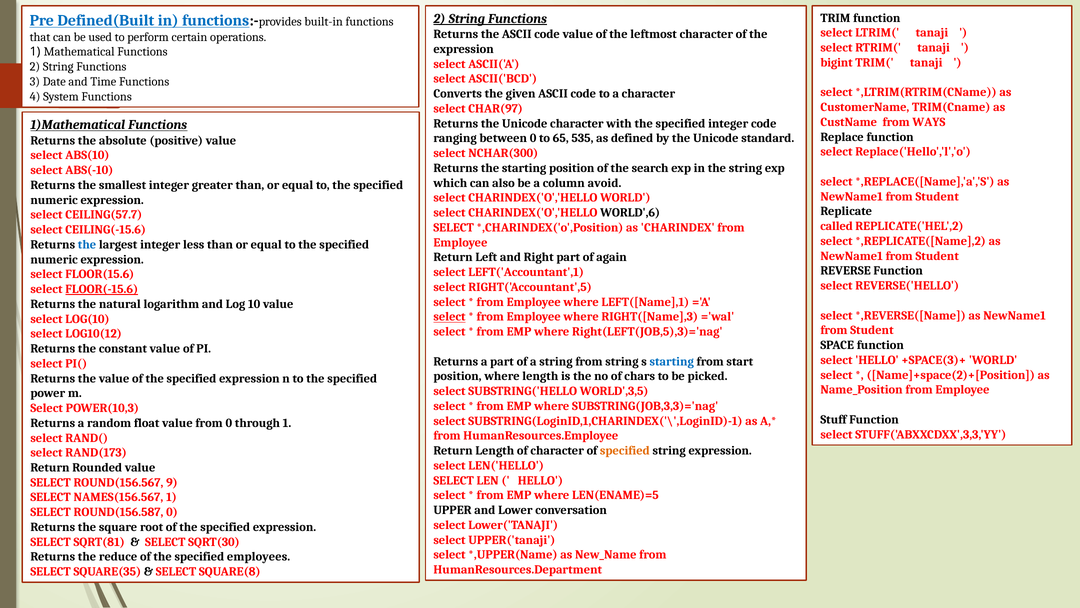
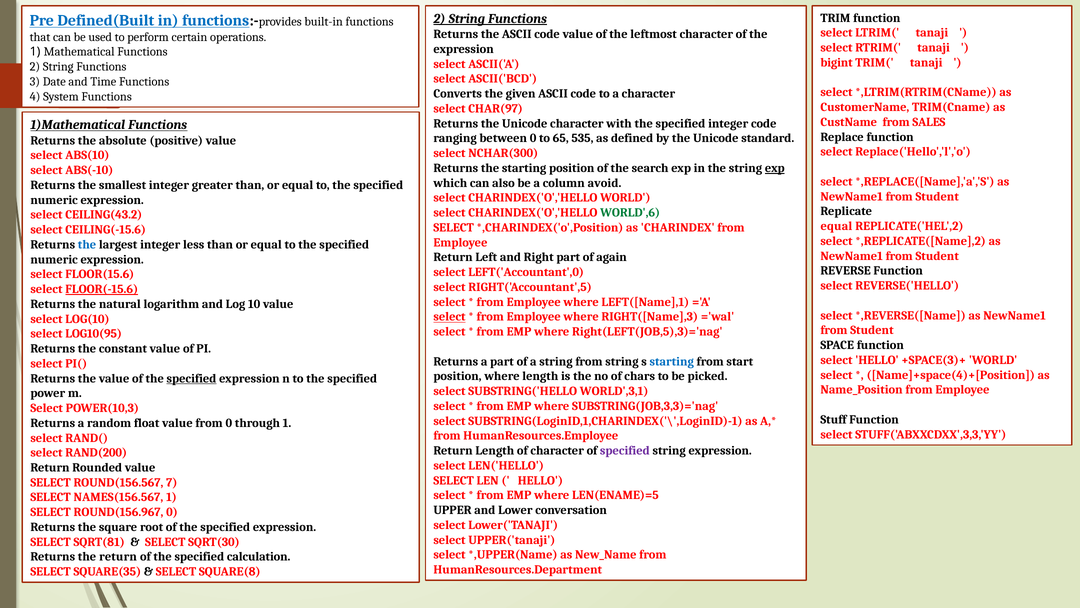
WAYS: WAYS -> SALES
exp at (775, 168) underline: none -> present
WORLD',6 colour: black -> green
CEILING(57.7: CEILING(57.7 -> CEILING(43.2
called at (837, 226): called -> equal
LEFT('Accountant',1: LEFT('Accountant',1 -> LEFT('Accountant',0
LOG10(12: LOG10(12 -> LOG10(95
Name]+space(2)+[Position: Name]+space(2)+[Position -> Name]+space(4)+[Position
specified at (191, 378) underline: none -> present
WORLD',3,5: WORLD',3,5 -> WORLD',3,1
specified at (625, 450) colour: orange -> purple
RAND(173: RAND(173 -> RAND(200
9: 9 -> 7
ROUND(156.587: ROUND(156.587 -> ROUND(156.967
the reduce: reduce -> return
employees: employees -> calculation
